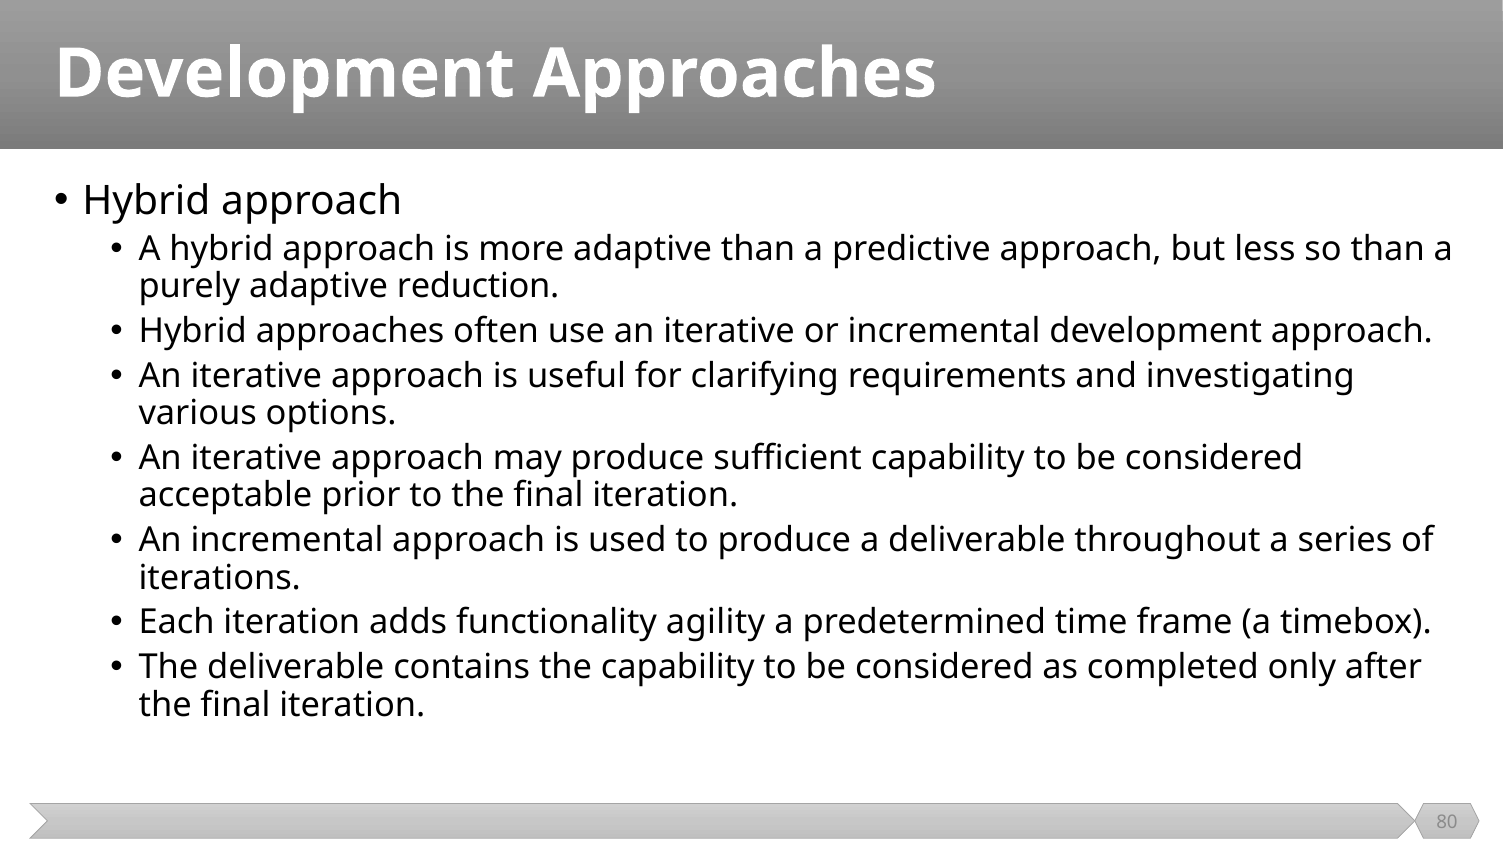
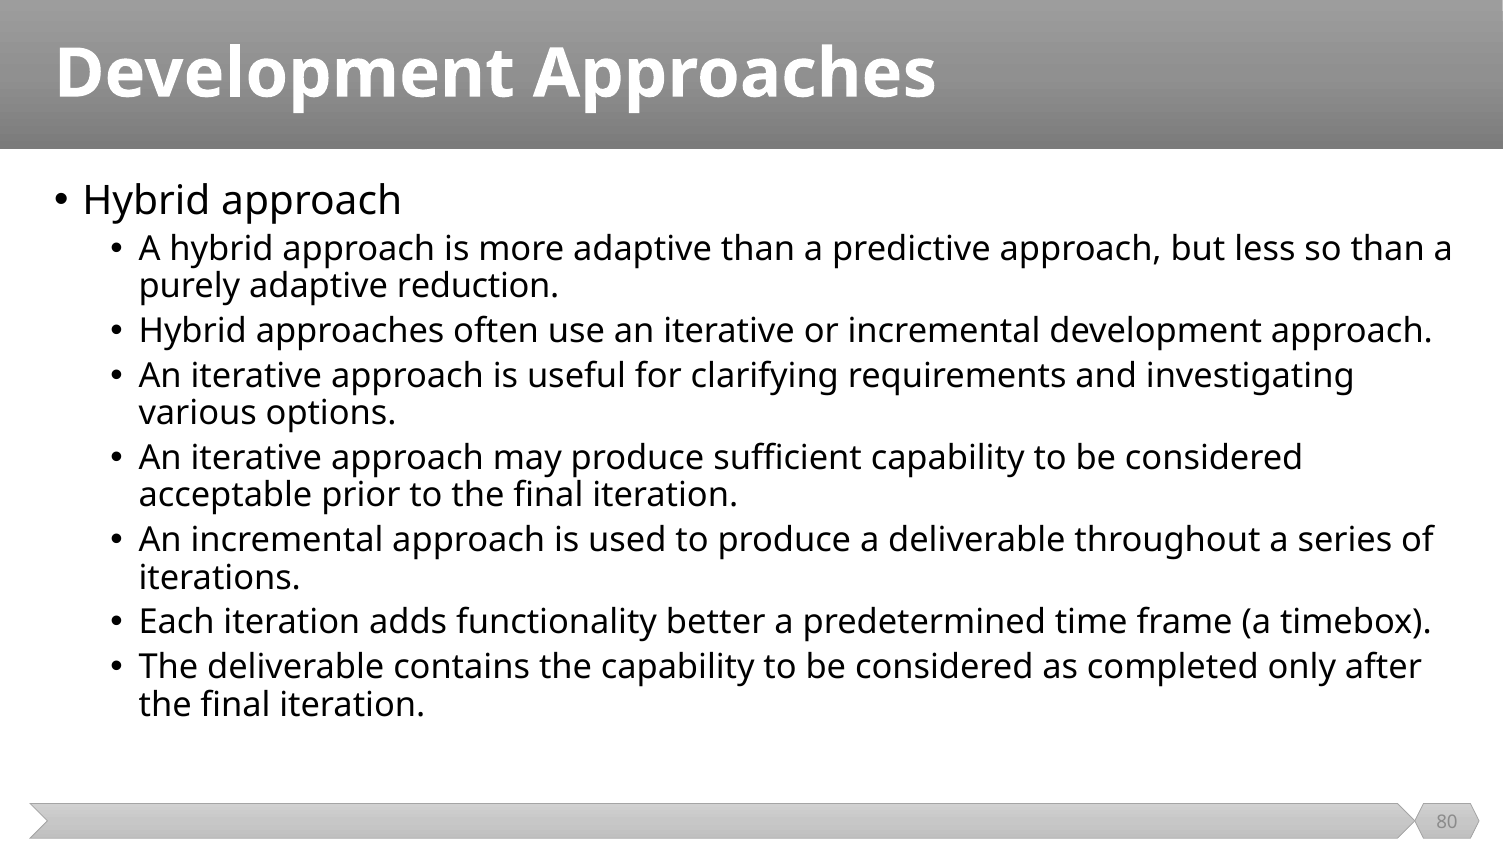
agility: agility -> better
